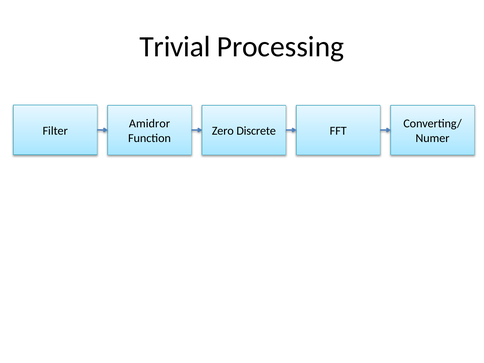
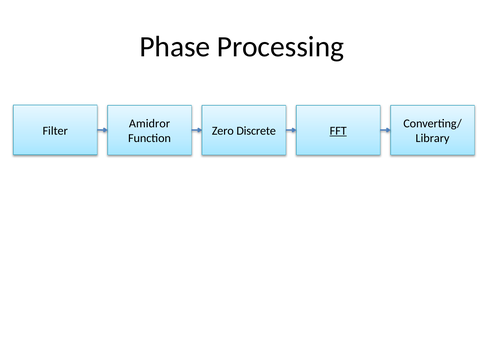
Trivial: Trivial -> Phase
FFT underline: none -> present
Numer: Numer -> Library
